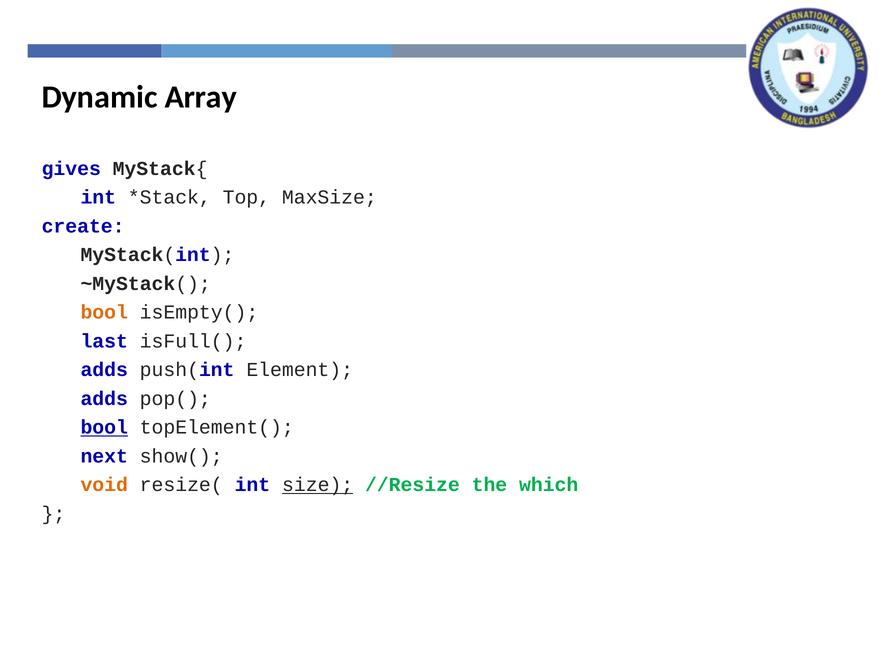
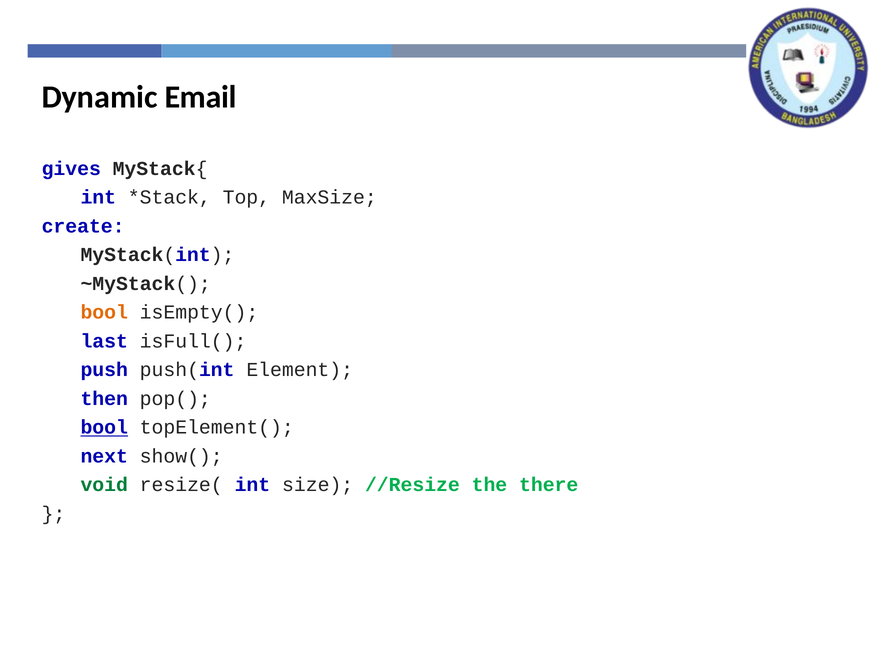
Array: Array -> Email
adds at (104, 370): adds -> push
adds at (104, 399): adds -> then
void colour: orange -> green
size underline: present -> none
which: which -> there
